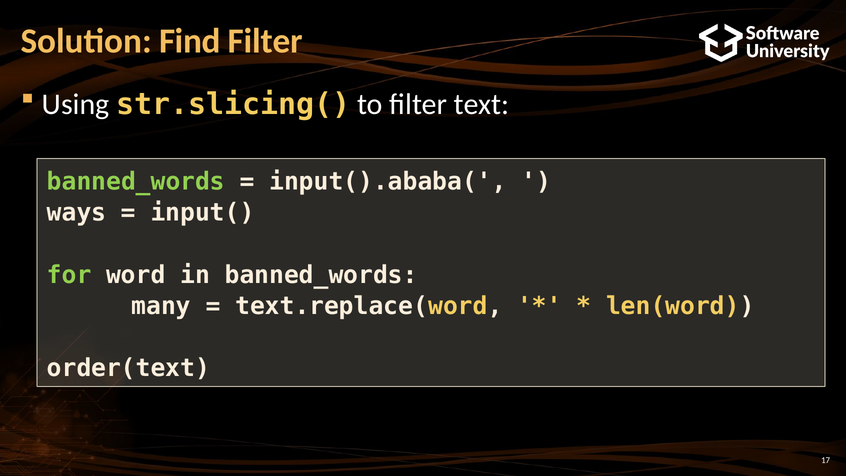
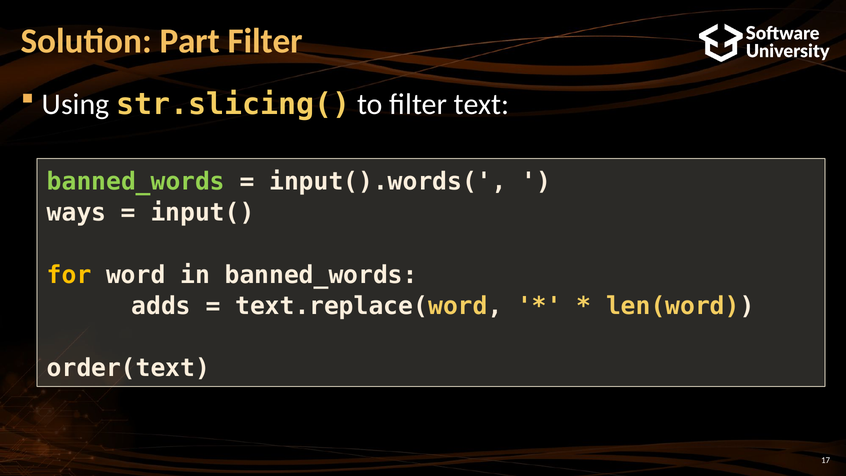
Find: Find -> Part
input().ababa(: input().ababa( -> input().words(
for colour: light green -> yellow
many: many -> adds
